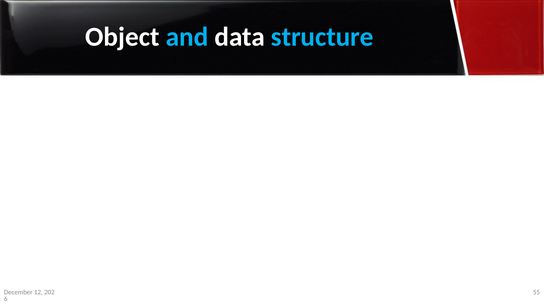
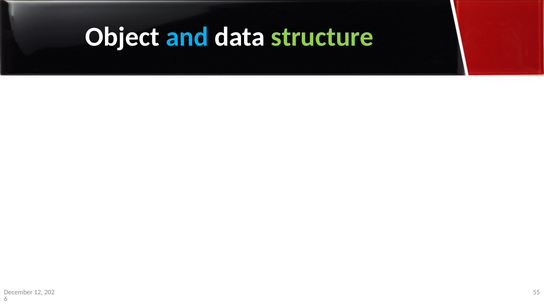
structure colour: light blue -> light green
